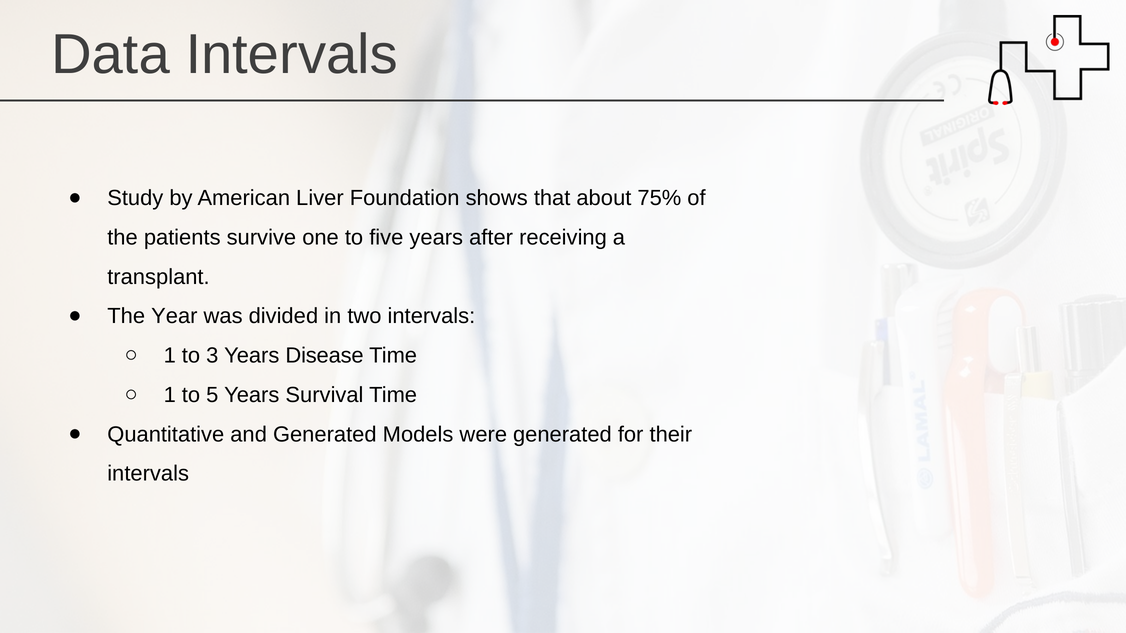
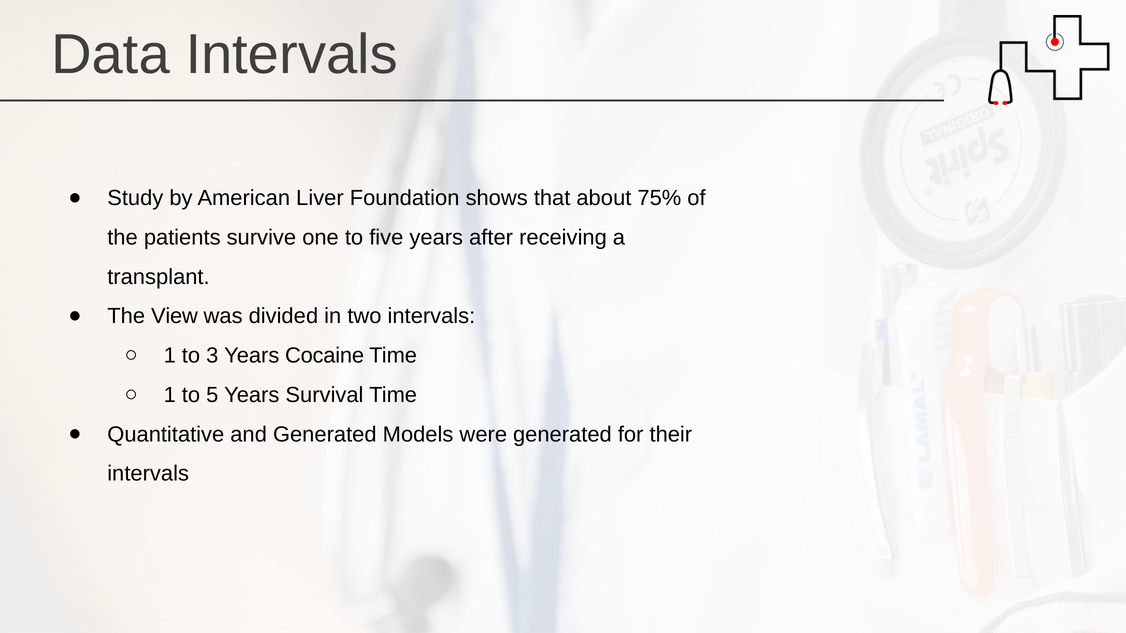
Year: Year -> View
Disease: Disease -> Cocaine
